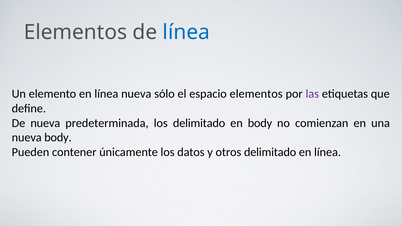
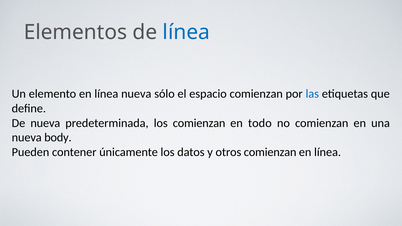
espacio elementos: elementos -> comienzan
las colour: purple -> blue
los delimitado: delimitado -> comienzan
en body: body -> todo
otros delimitado: delimitado -> comienzan
